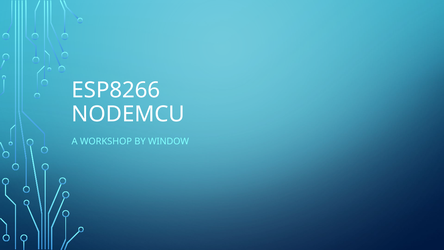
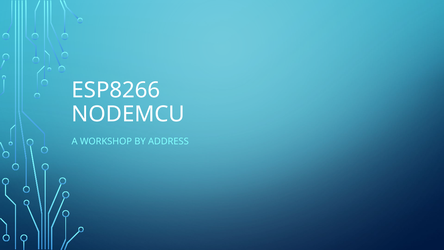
WINDOW: WINDOW -> ADDRESS
